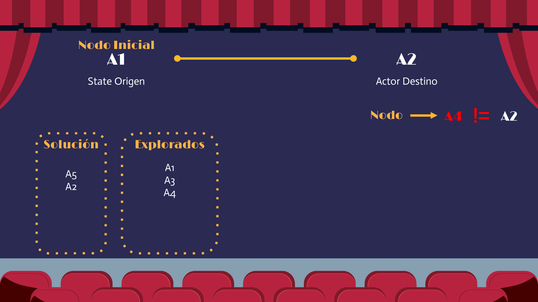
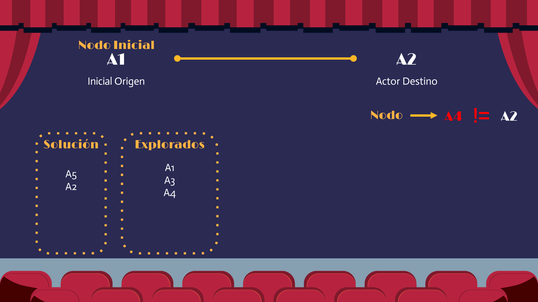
State at (100, 81): State -> Inicial
